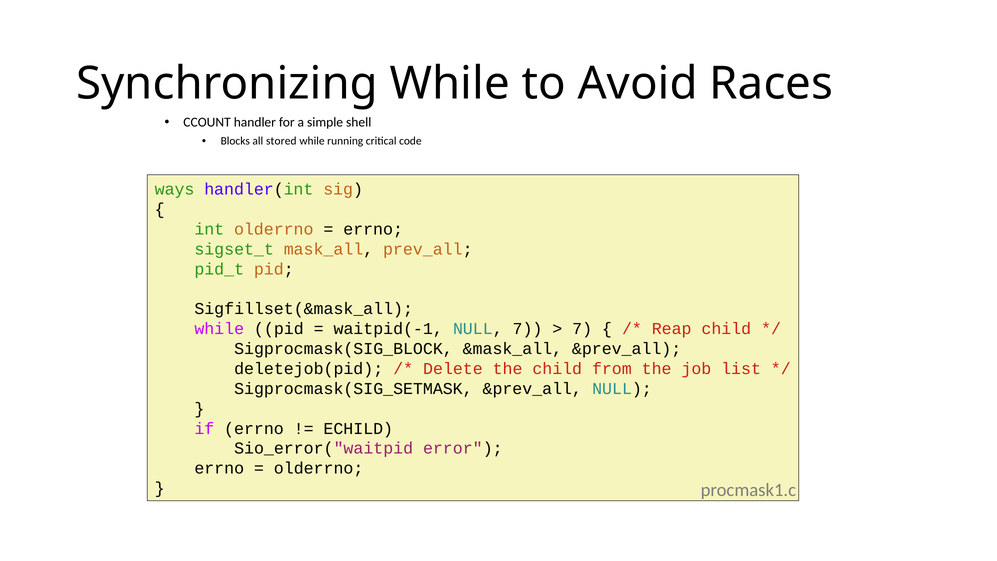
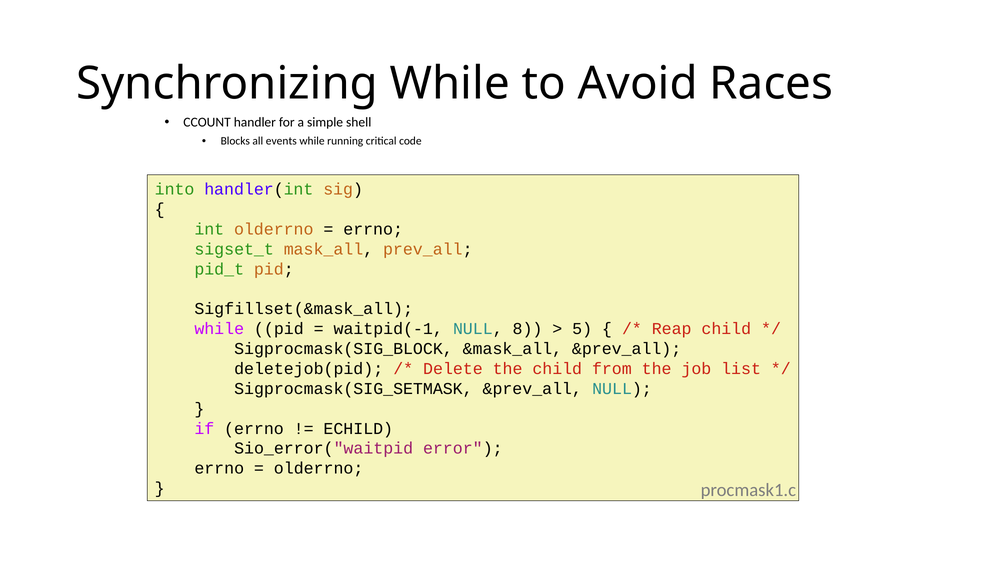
stored: stored -> events
ways: ways -> into
NULL 7: 7 -> 8
7 at (582, 329): 7 -> 5
